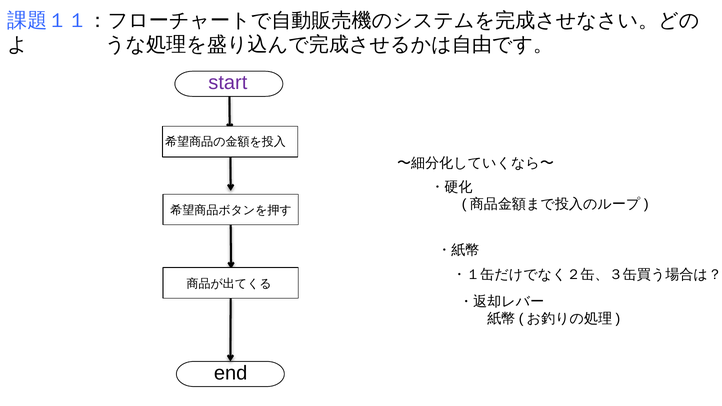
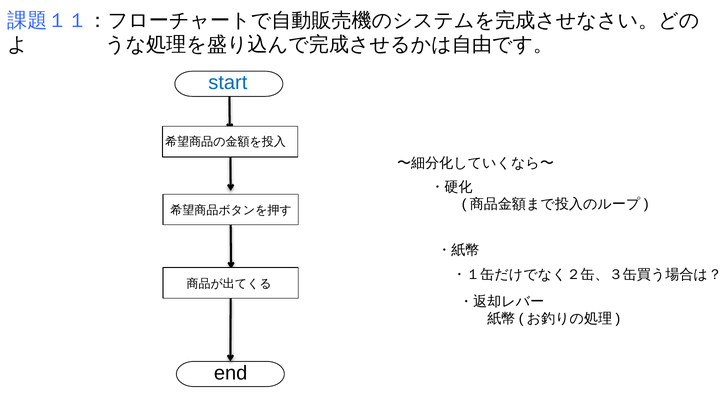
start colour: purple -> blue
